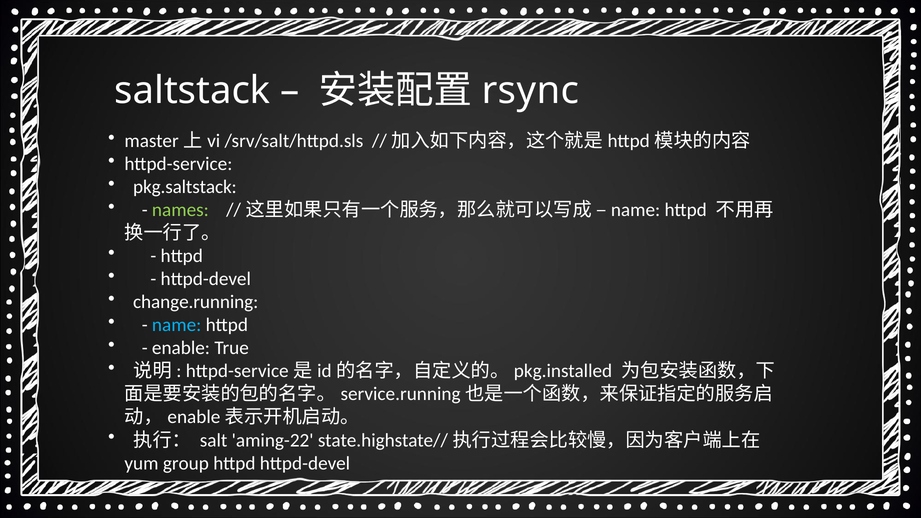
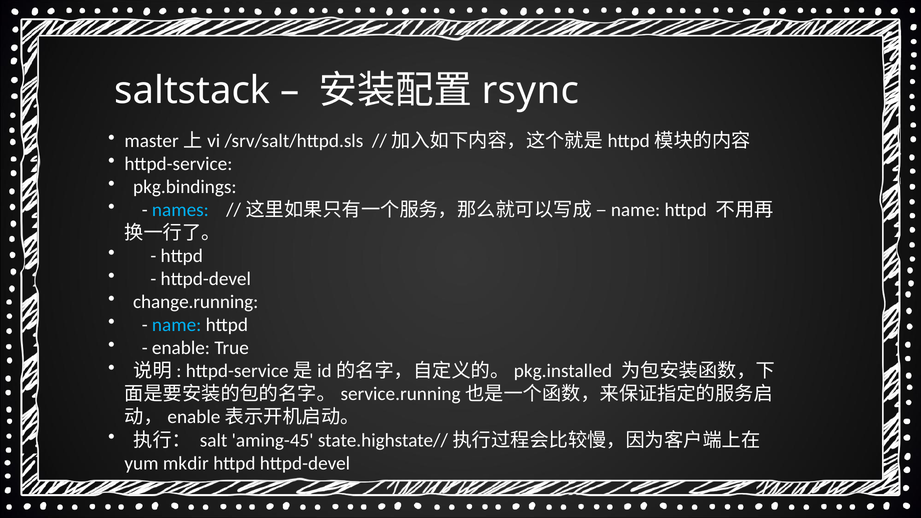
pkg.saltstack: pkg.saltstack -> pkg.bindings
names colour: light green -> light blue
aming-22: aming-22 -> aming-45
group: group -> mkdir
